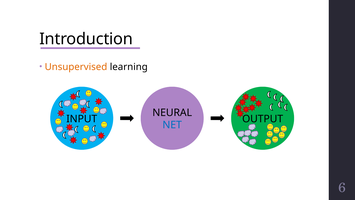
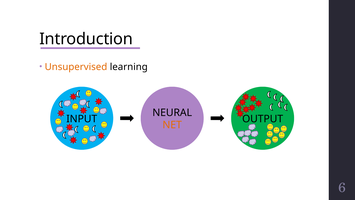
NET colour: blue -> orange
